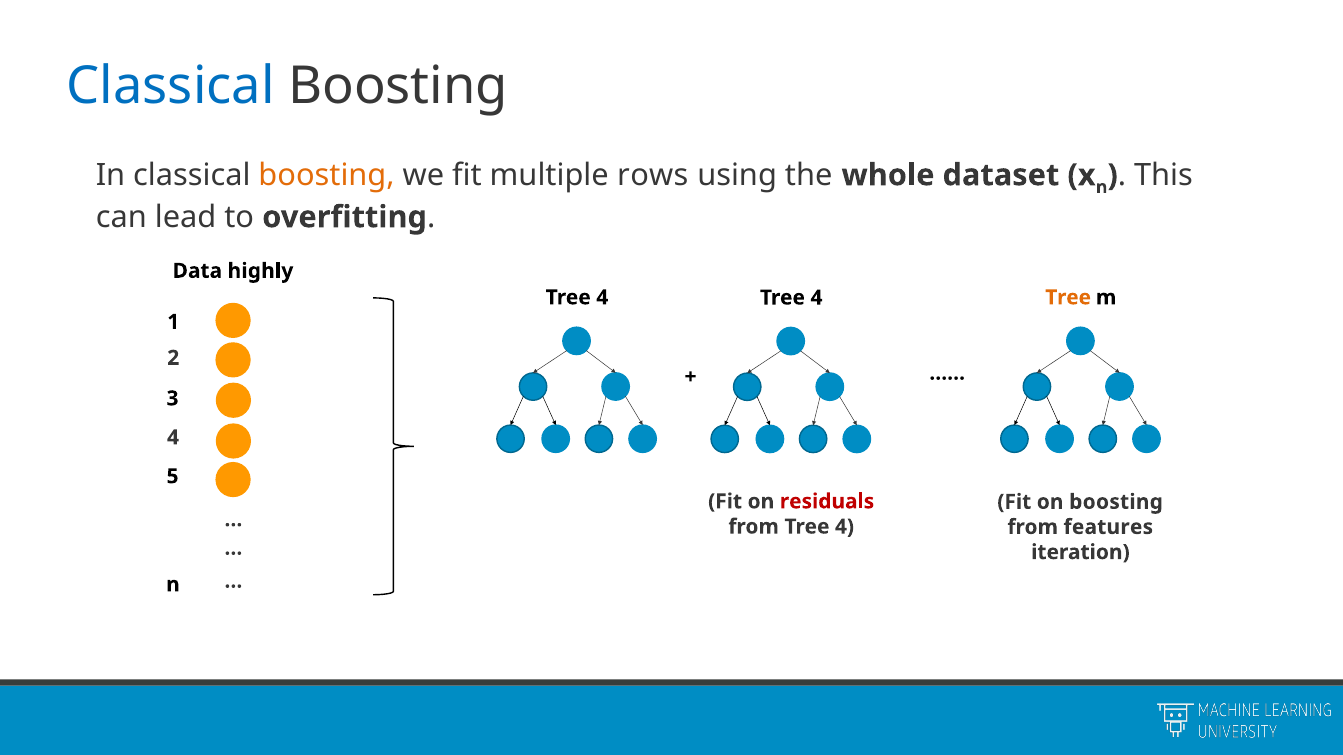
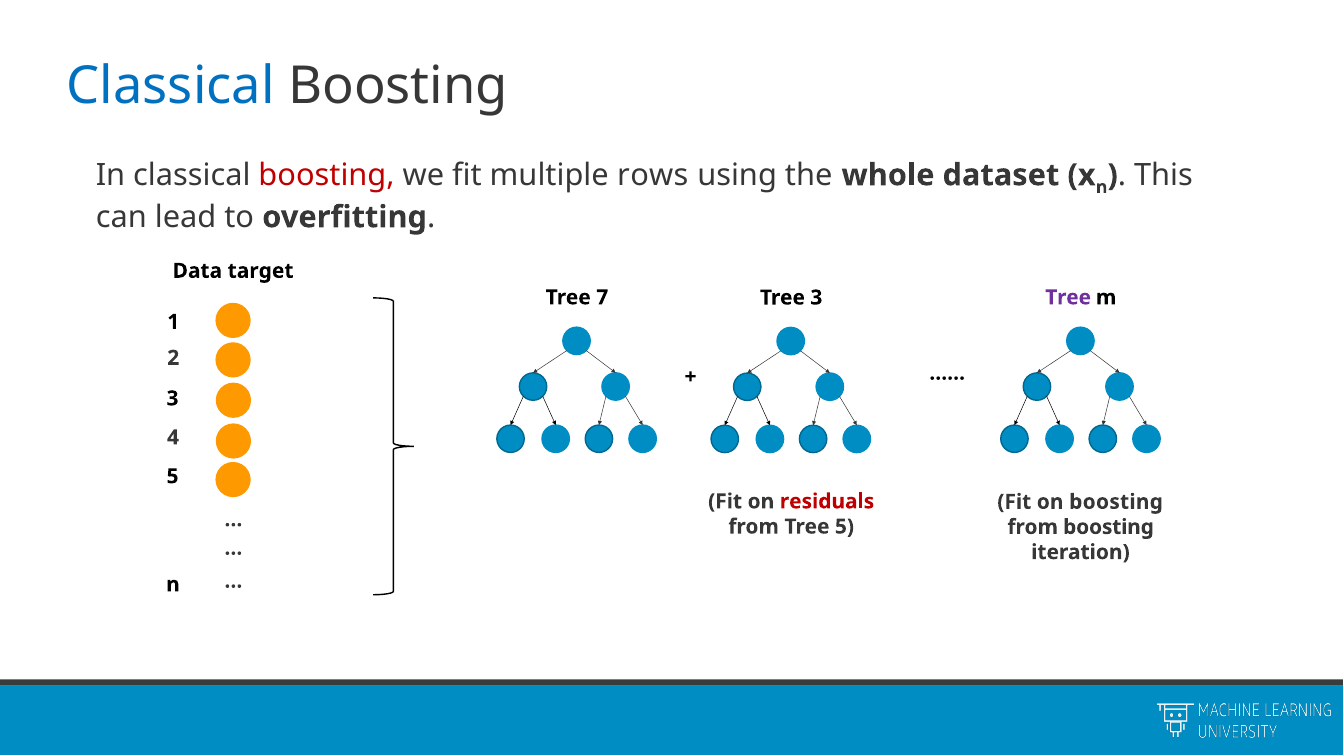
boosting at (327, 175) colour: orange -> red
highly: highly -> target
4 at (602, 298): 4 -> 7
4 at (816, 298): 4 -> 3
Tree at (1068, 298) colour: orange -> purple
from Tree 4: 4 -> 5
from features: features -> boosting
